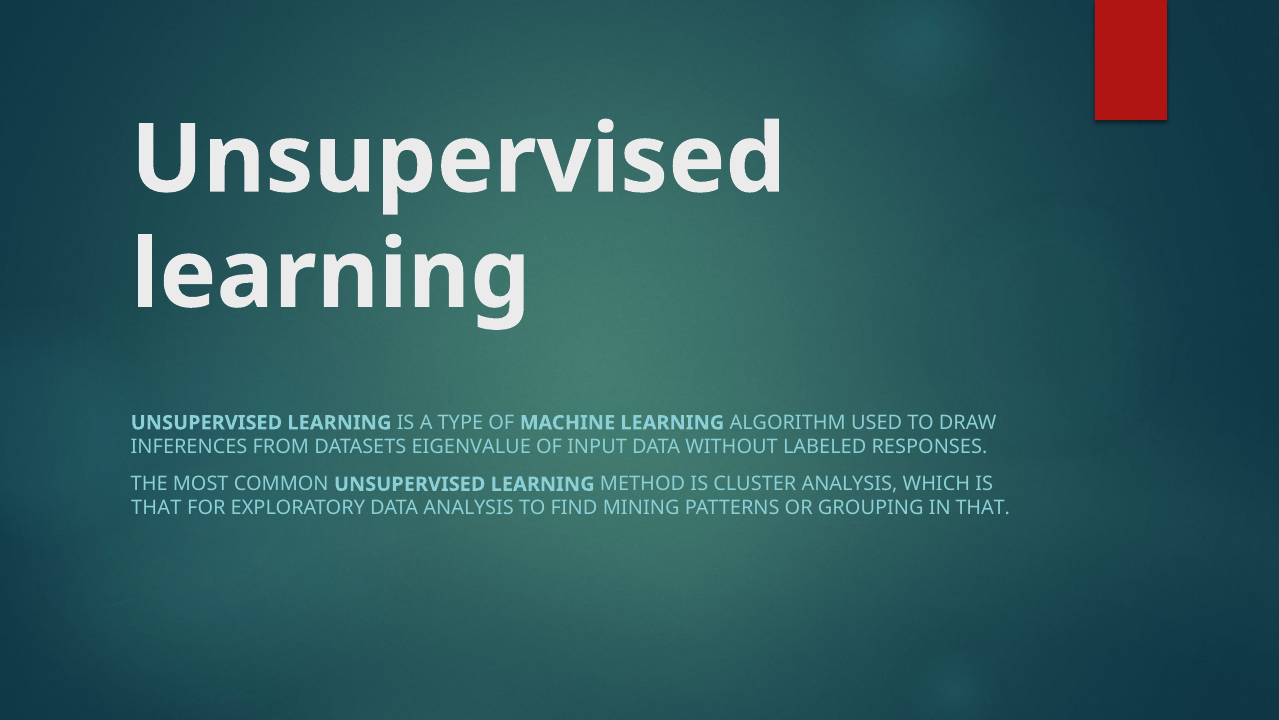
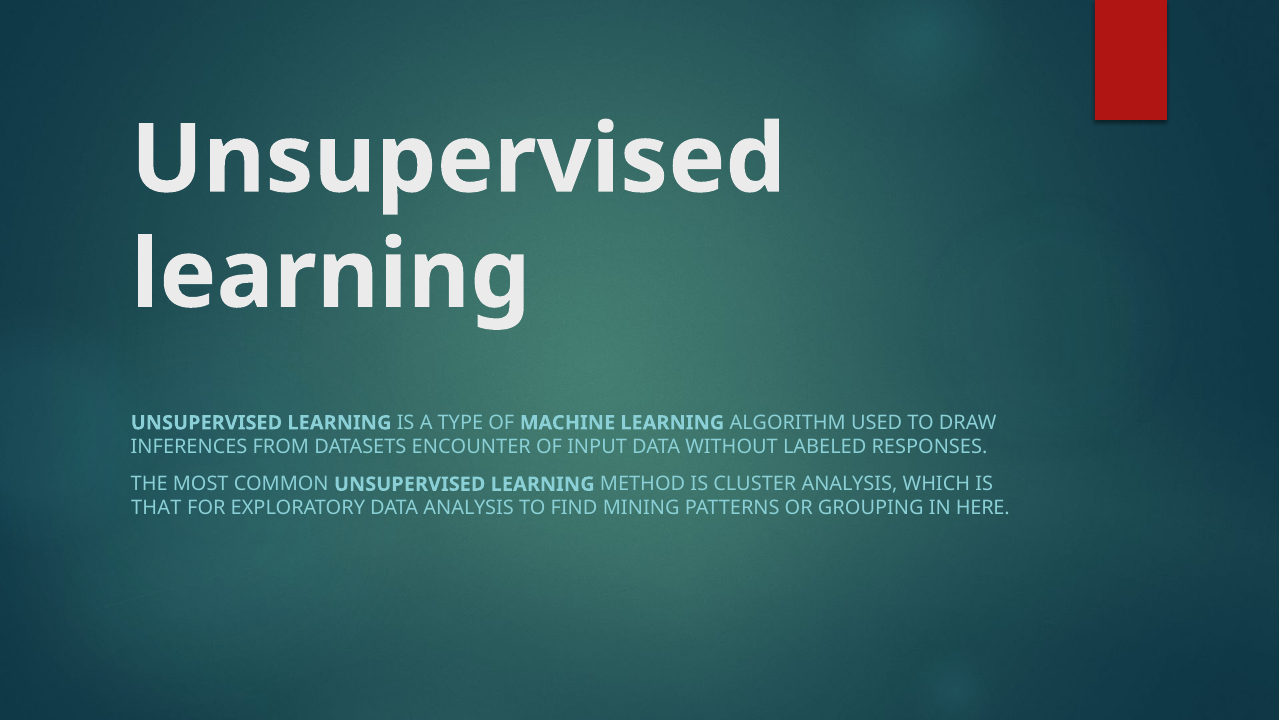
EIGENVALUE: EIGENVALUE -> ENCOUNTER
IN THAT: THAT -> HERE
